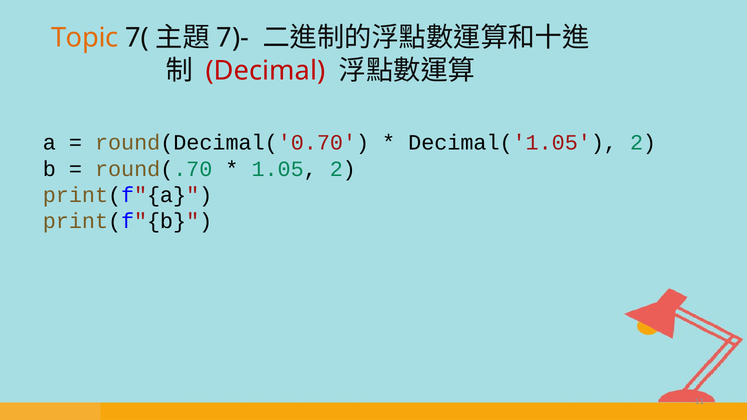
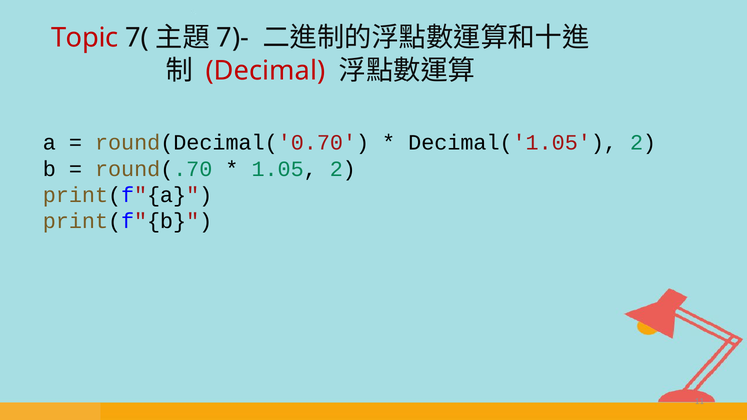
Topic colour: orange -> red
